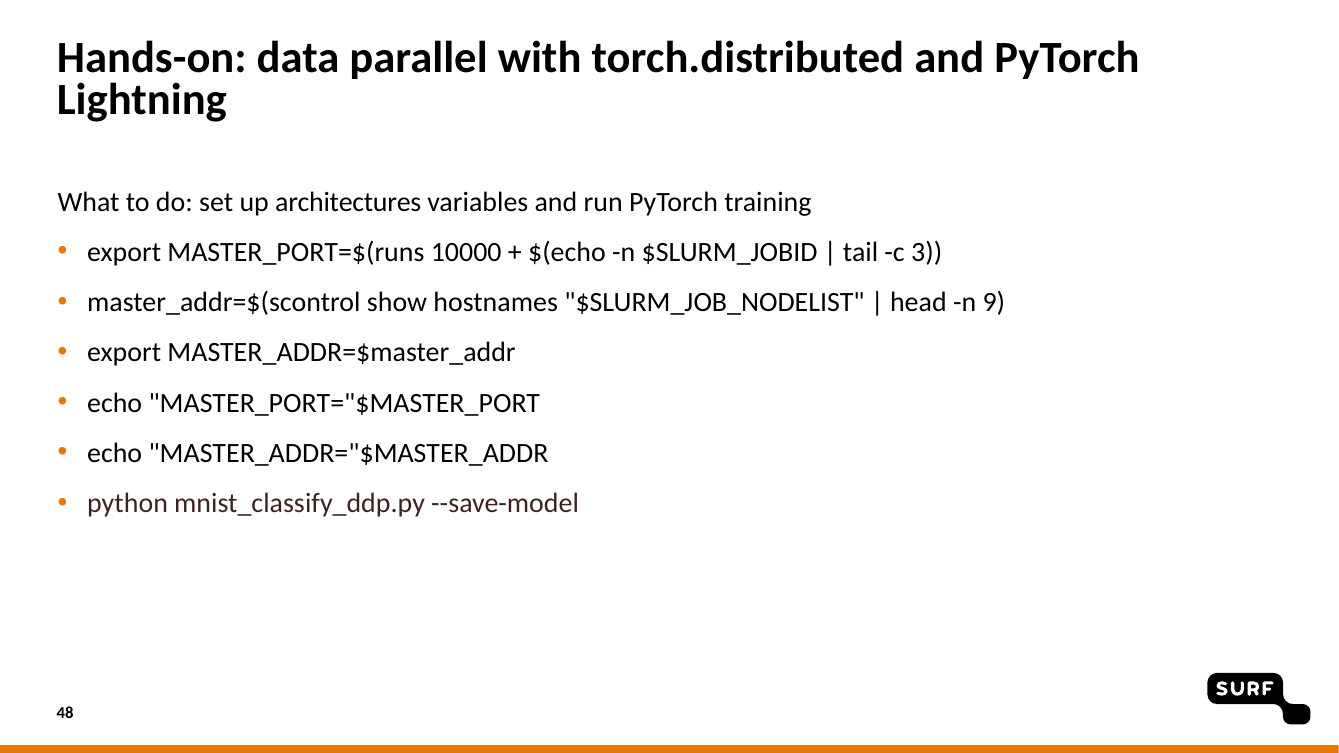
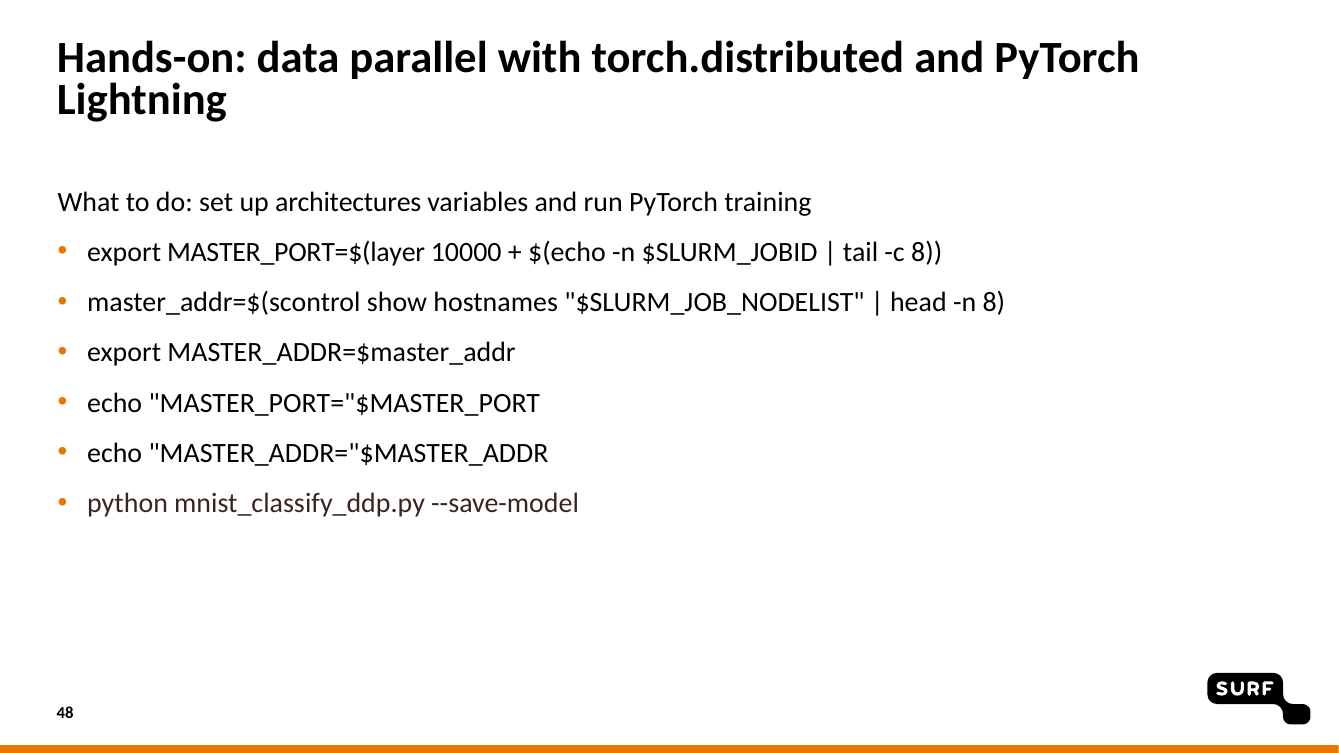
MASTER_PORT=$(runs: MASTER_PORT=$(runs -> MASTER_PORT=$(layer
c 3: 3 -> 8
n 9: 9 -> 8
